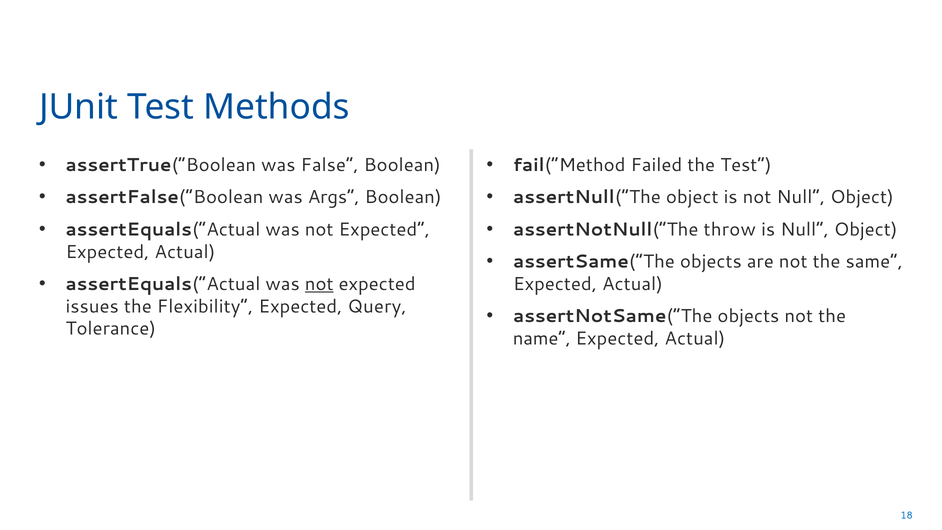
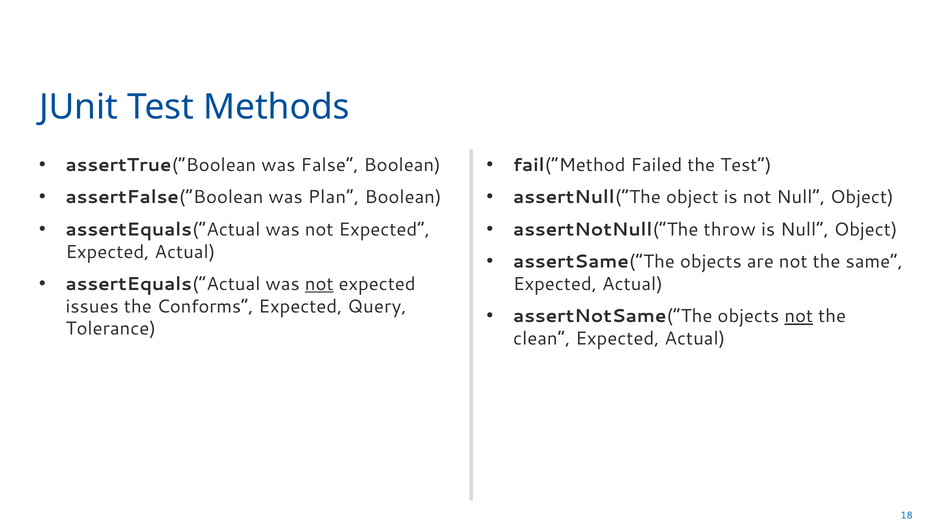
Args: Args -> Plan
Flexibility: Flexibility -> Conforms
not at (799, 316) underline: none -> present
name: name -> clean
